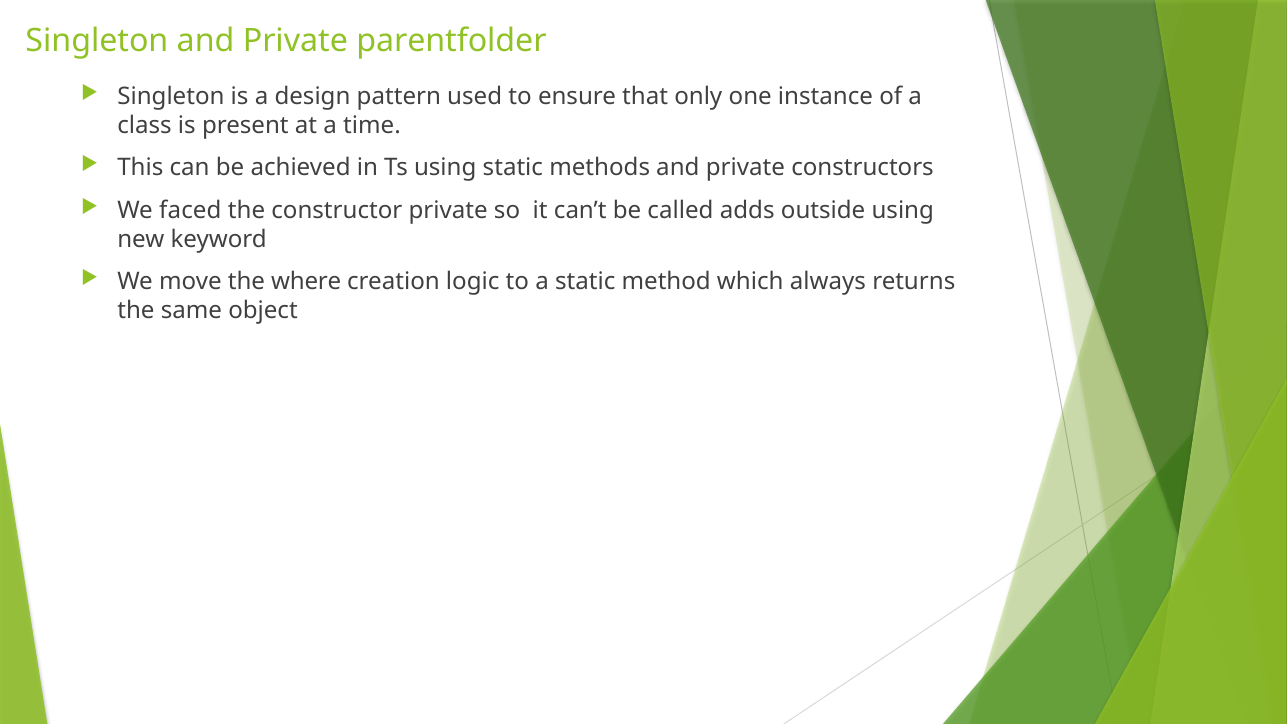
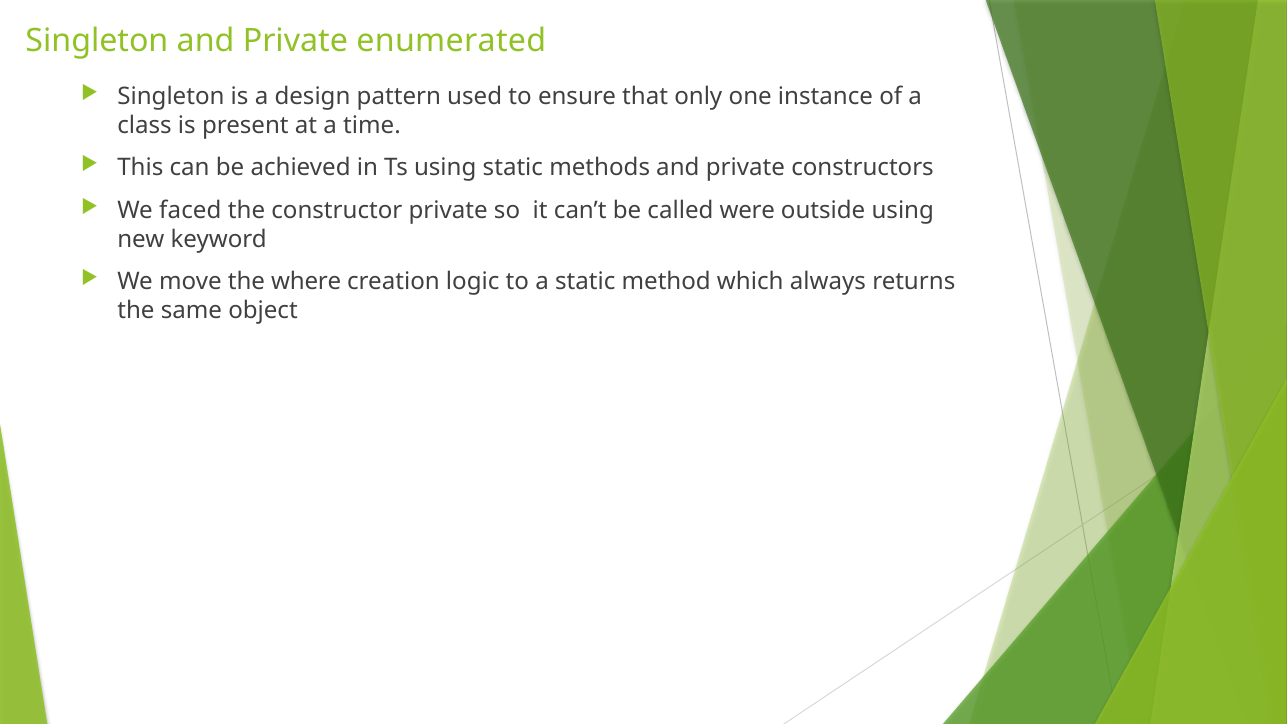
parentfolder: parentfolder -> enumerated
adds: adds -> were
